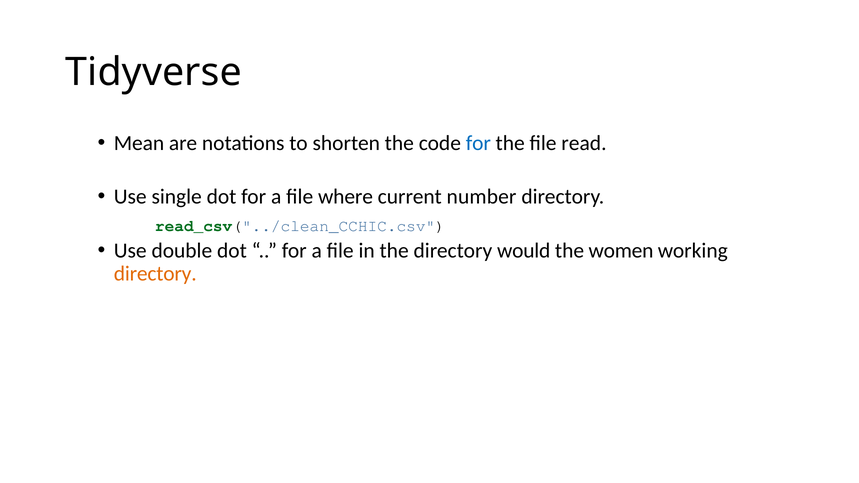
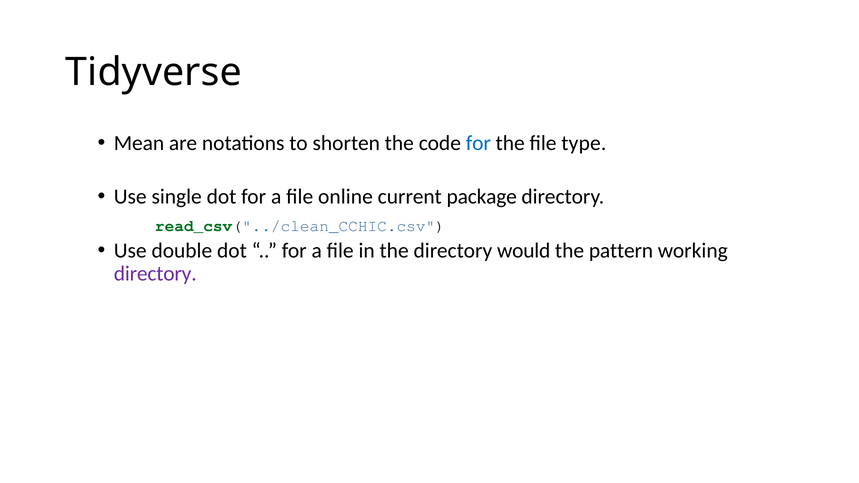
read: read -> type
where: where -> online
number: number -> package
women: women -> pattern
directory at (155, 274) colour: orange -> purple
